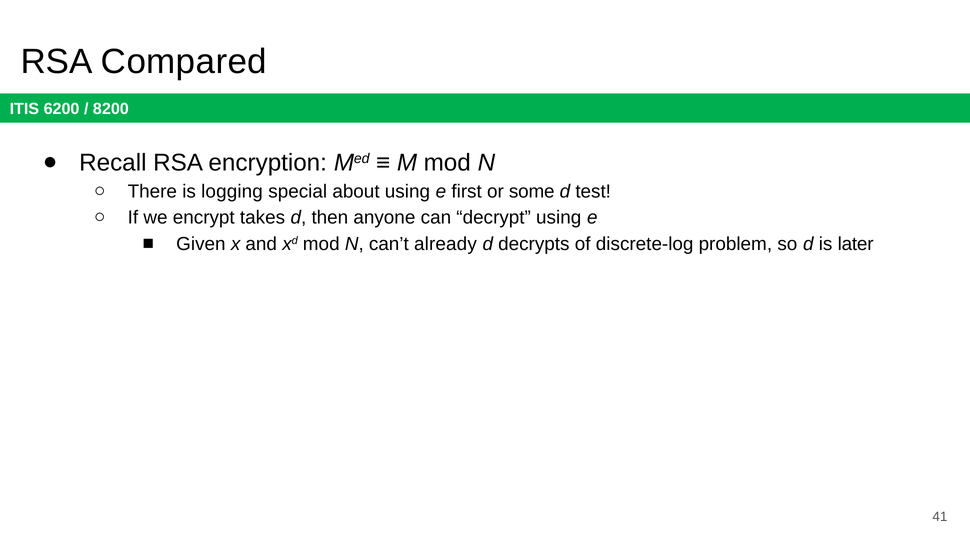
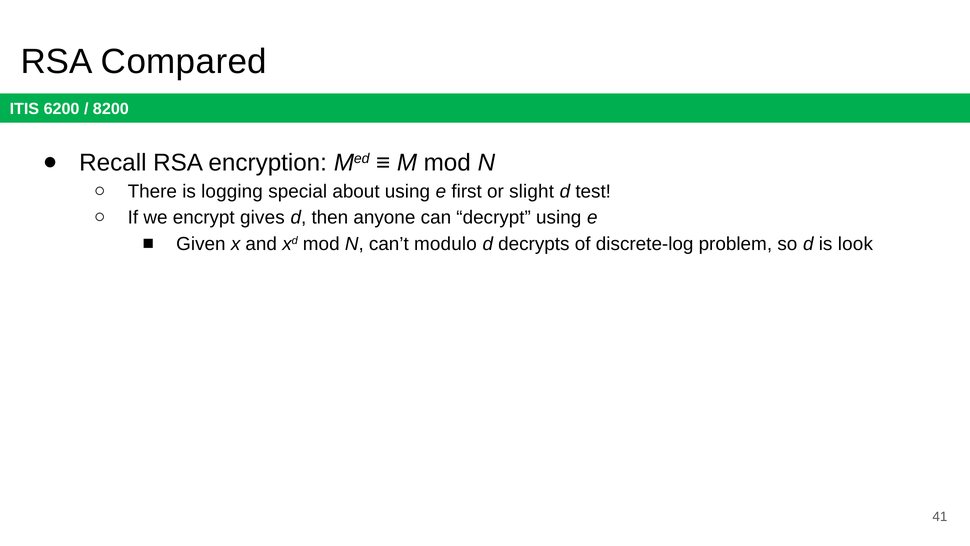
some: some -> slight
takes: takes -> gives
already: already -> modulo
later: later -> look
